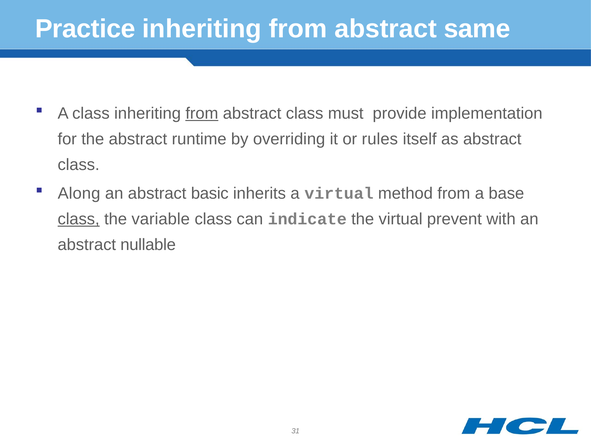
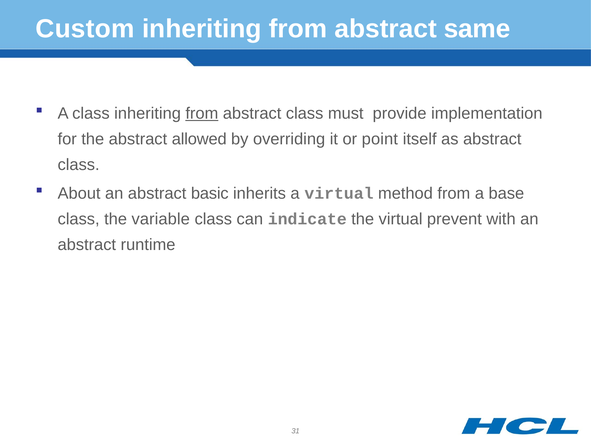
Practice: Practice -> Custom
runtime: runtime -> allowed
rules: rules -> point
Along: Along -> About
class at (79, 219) underline: present -> none
nullable: nullable -> runtime
